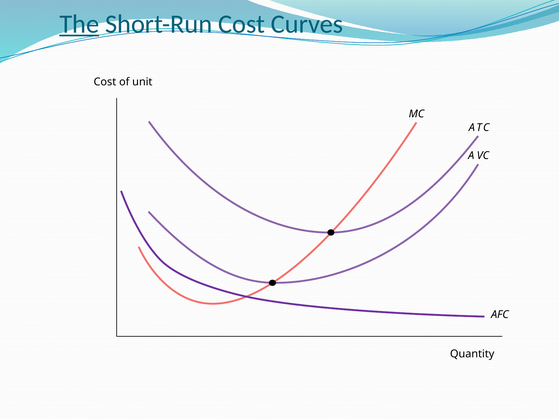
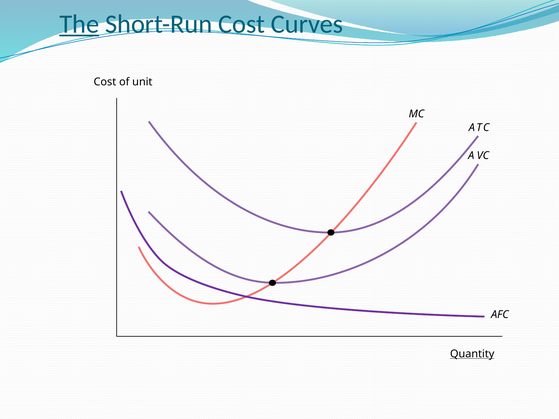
Quantity underline: none -> present
